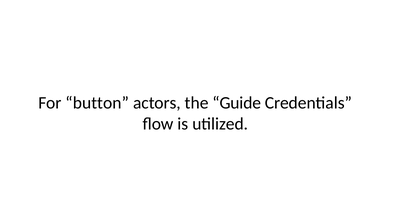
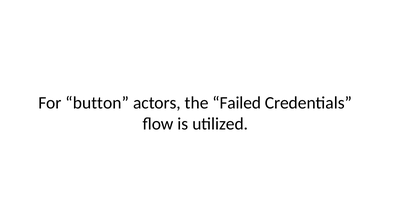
Guide: Guide -> Failed
